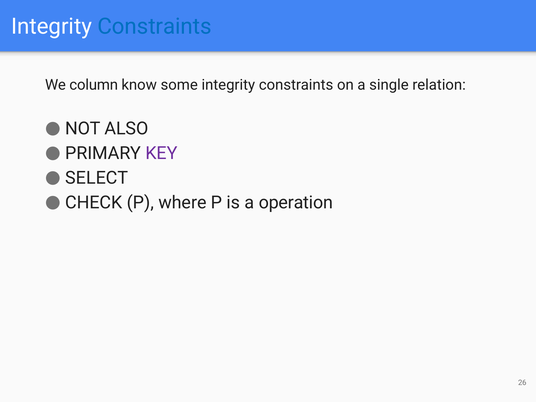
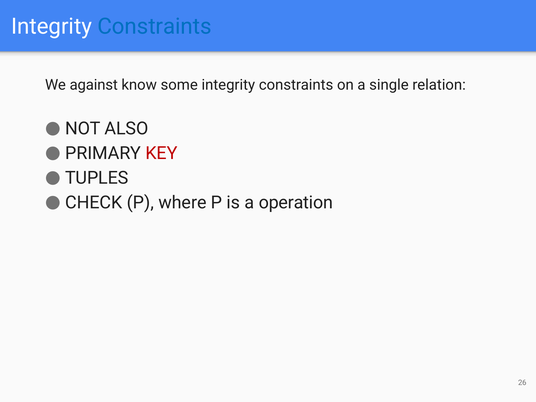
column: column -> against
KEY colour: purple -> red
SELECT: SELECT -> TUPLES
